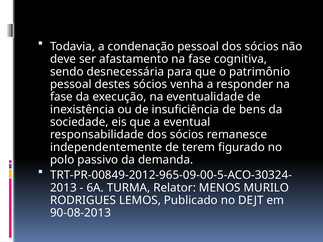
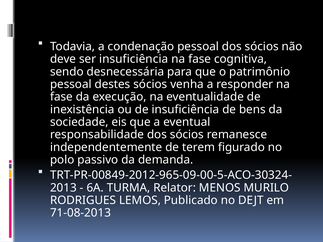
ser afastamento: afastamento -> insuficiência
90-08-2013: 90-08-2013 -> 71-08-2013
